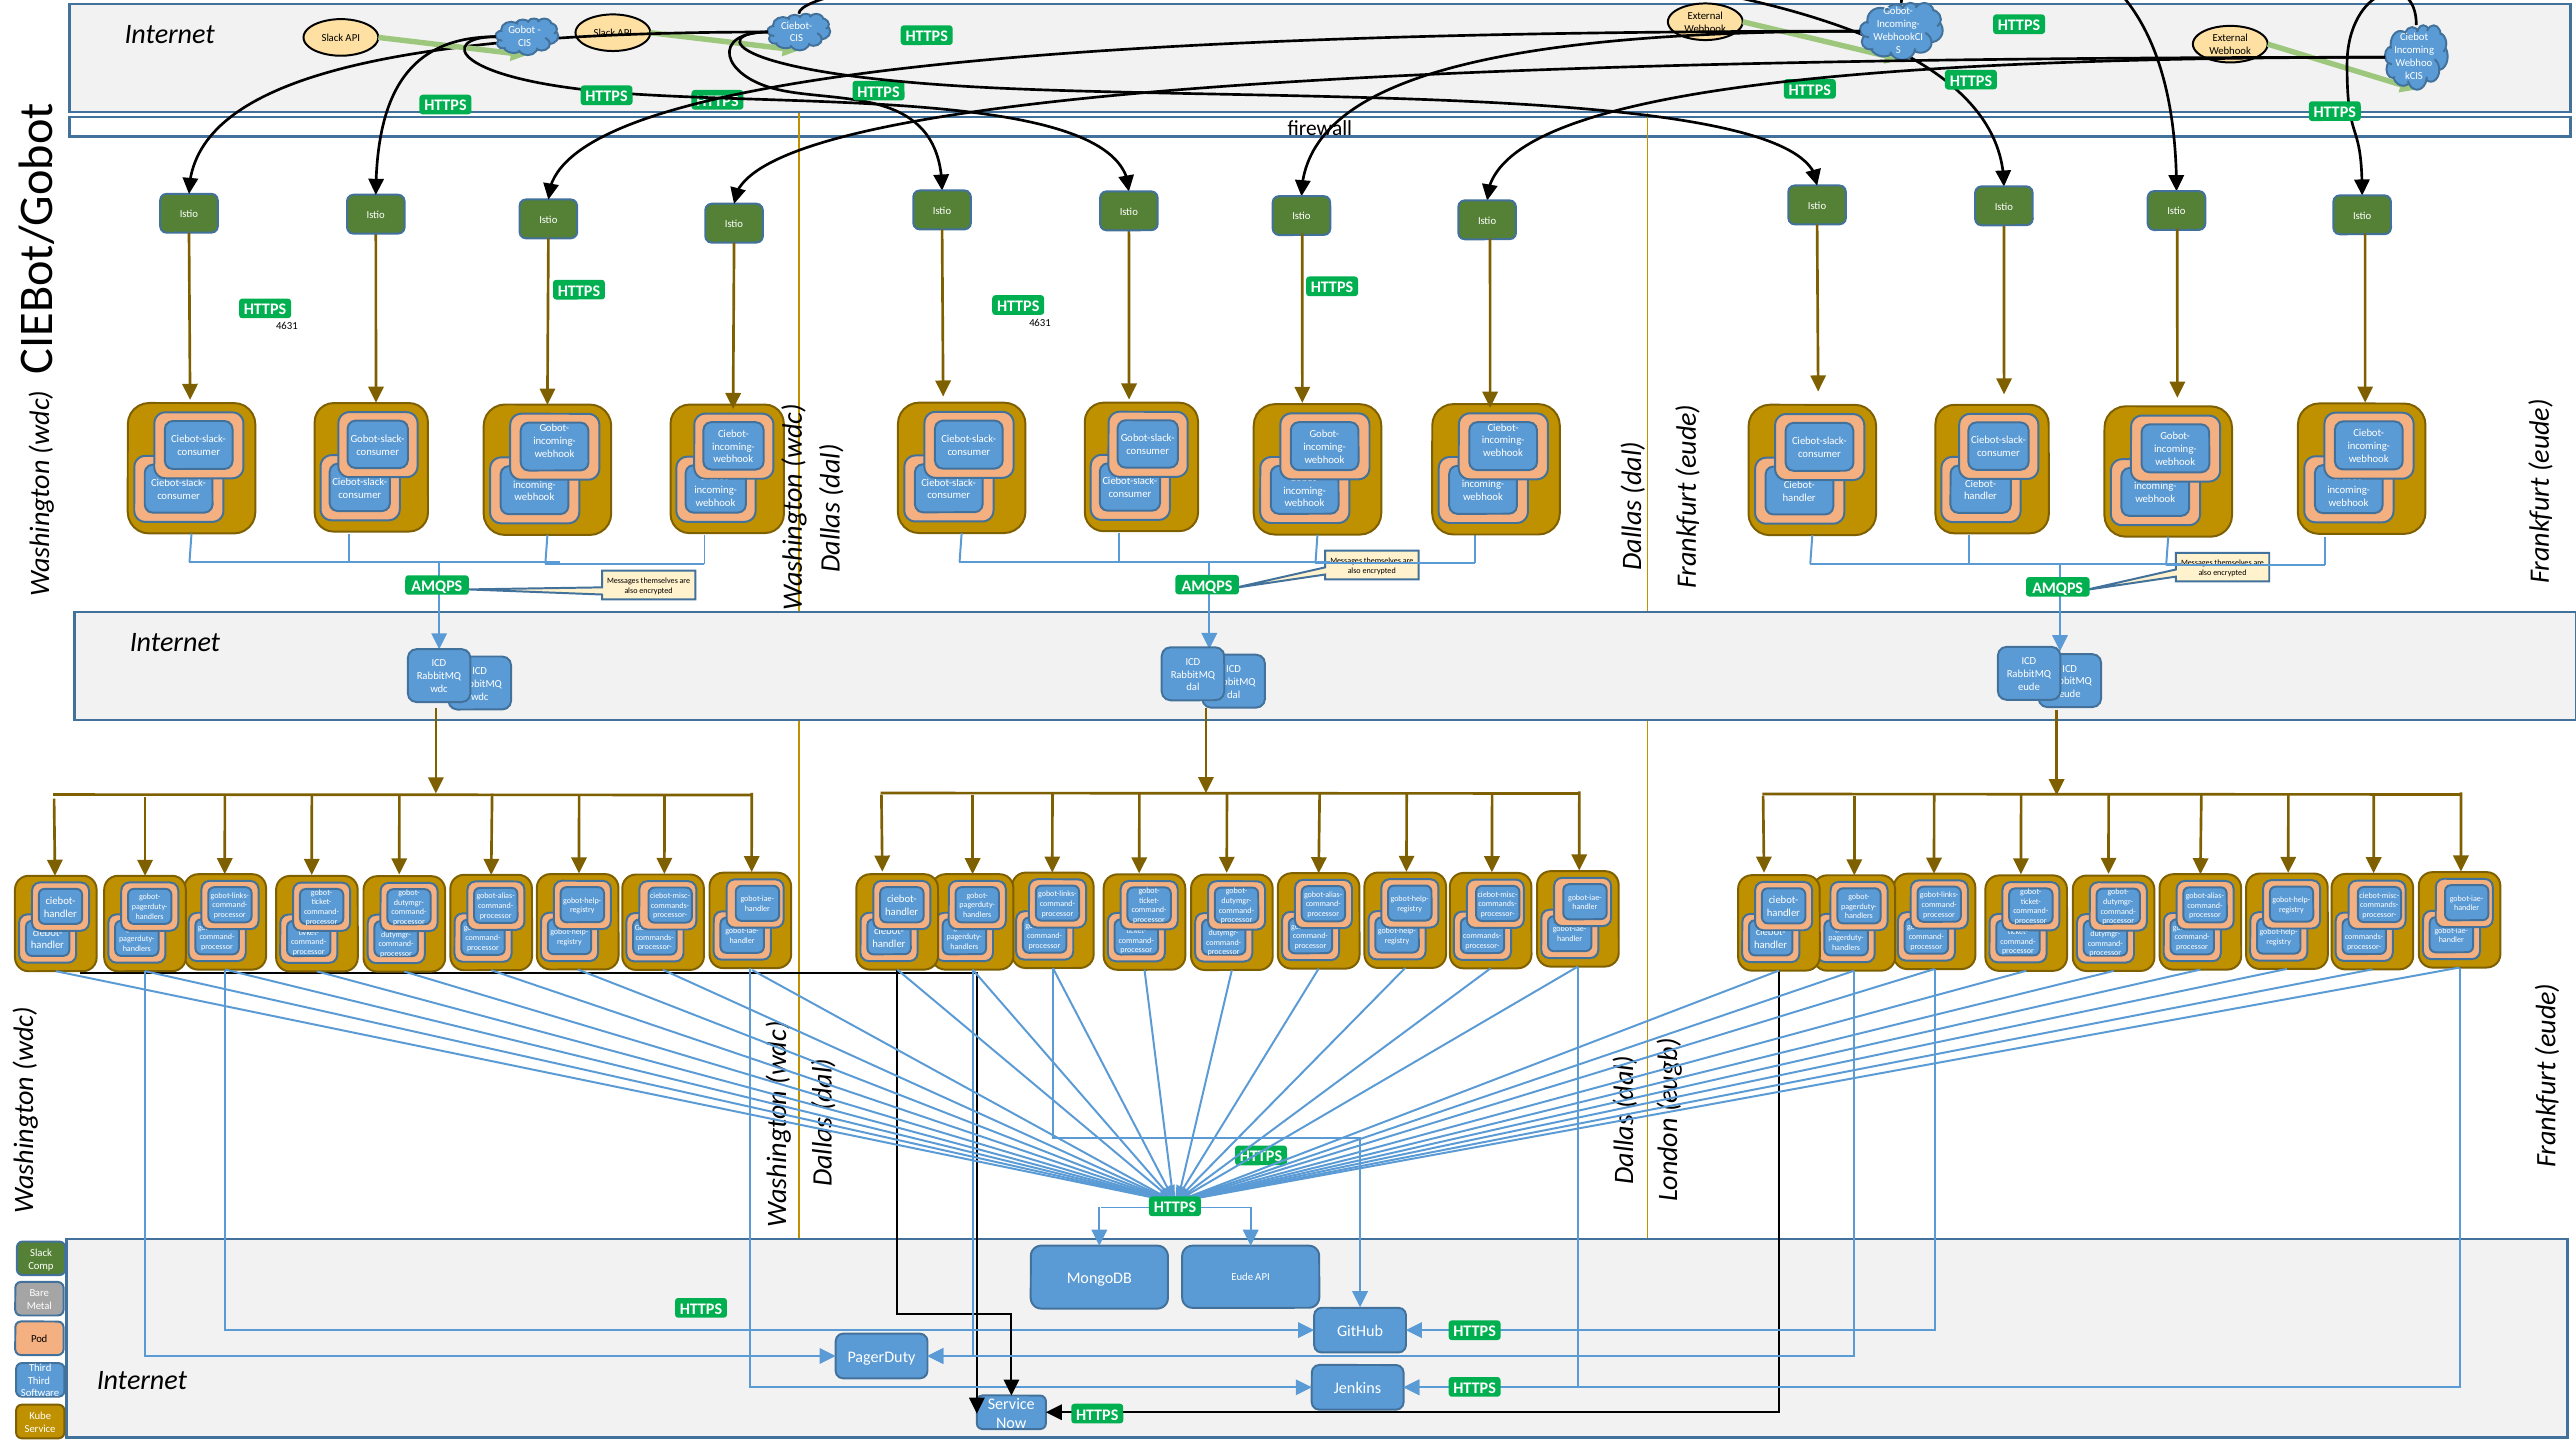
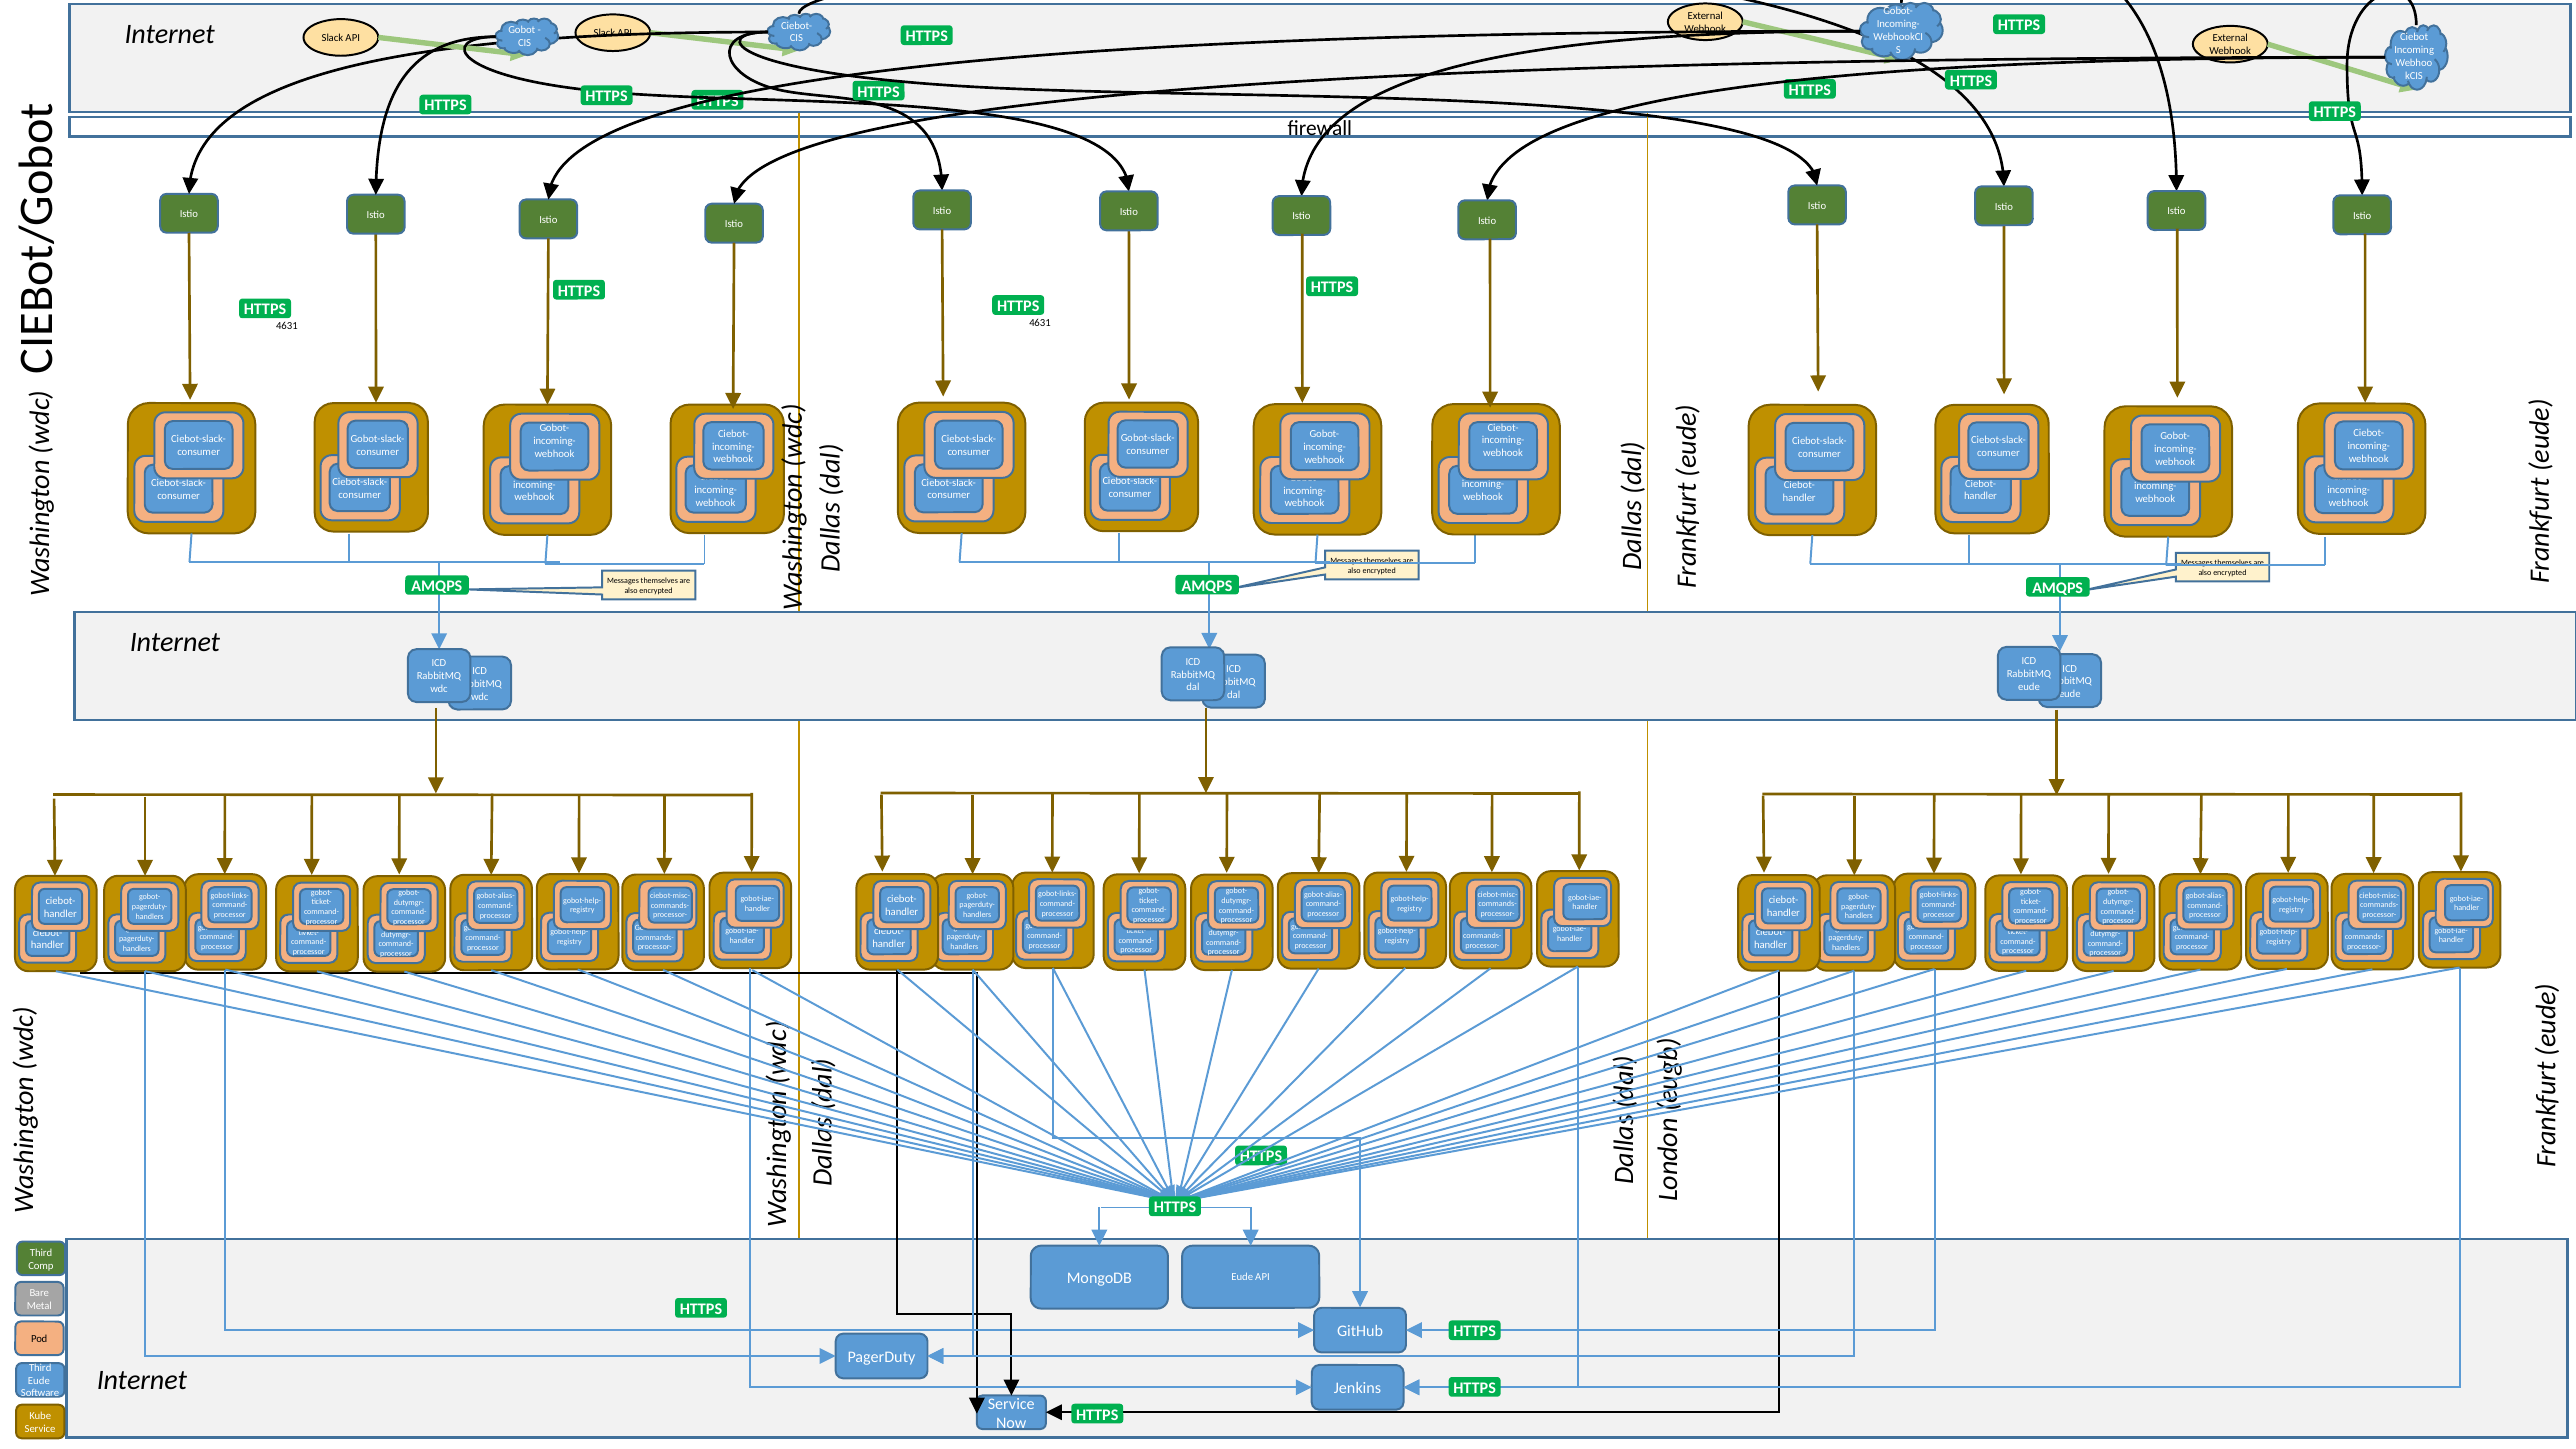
Slack at (41, 1253): Slack -> Third
Third at (39, 1381): Third -> Eude
